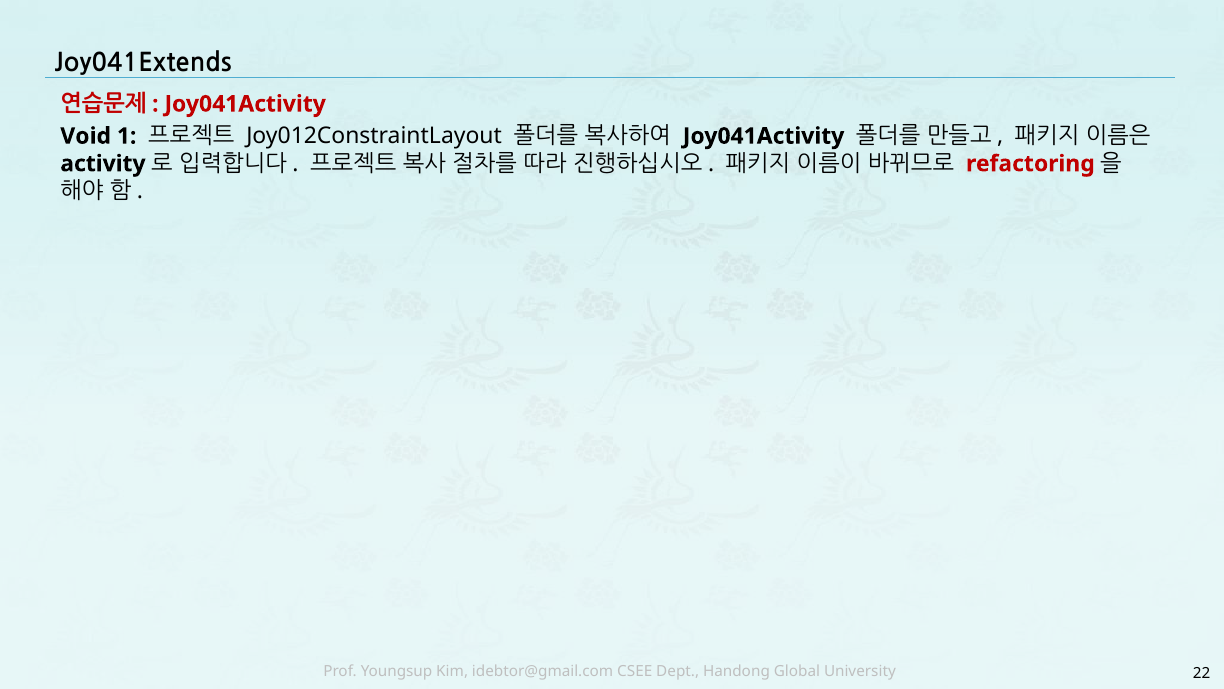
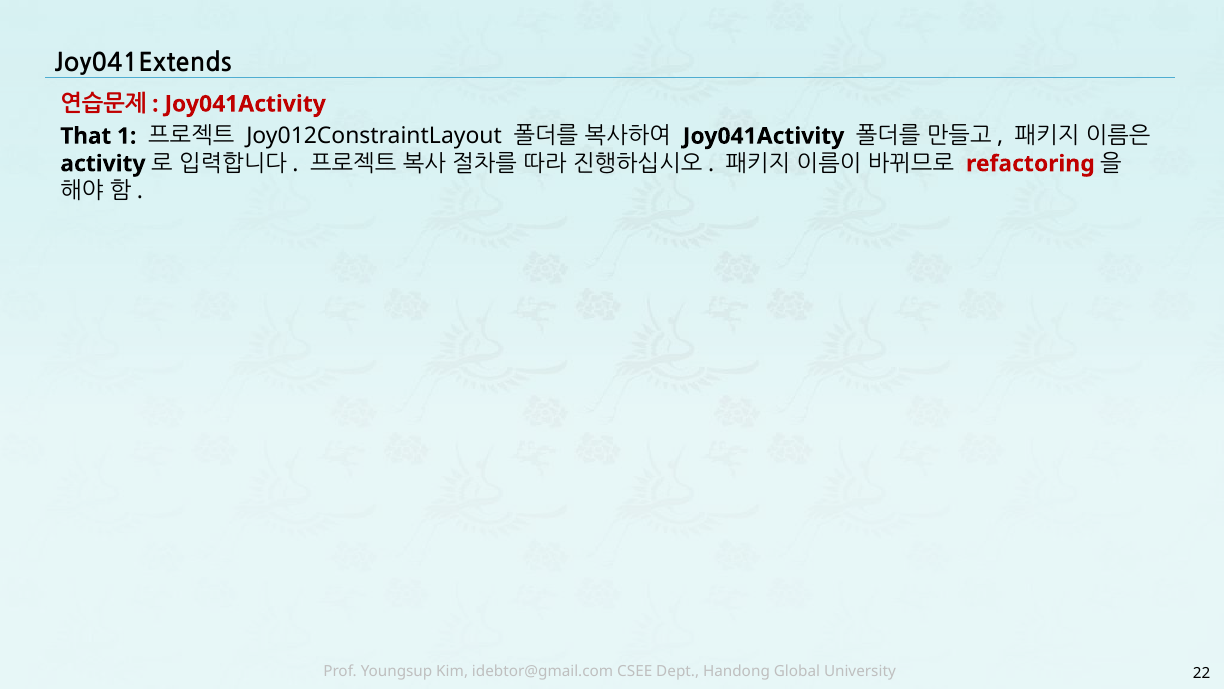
Void: Void -> That
